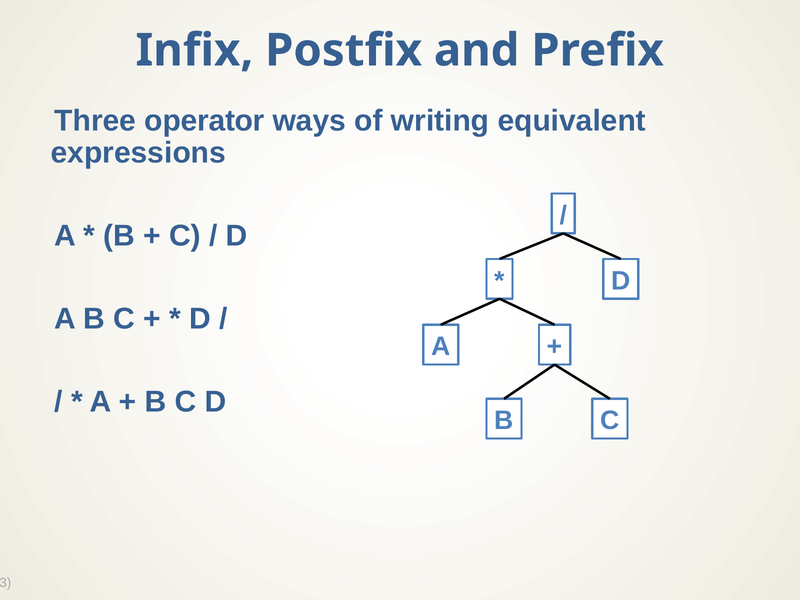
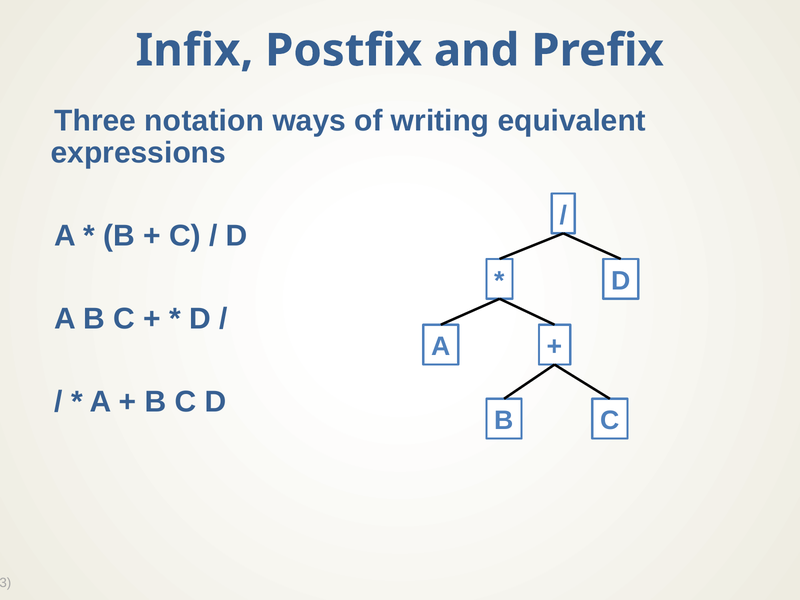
operator: operator -> notation
